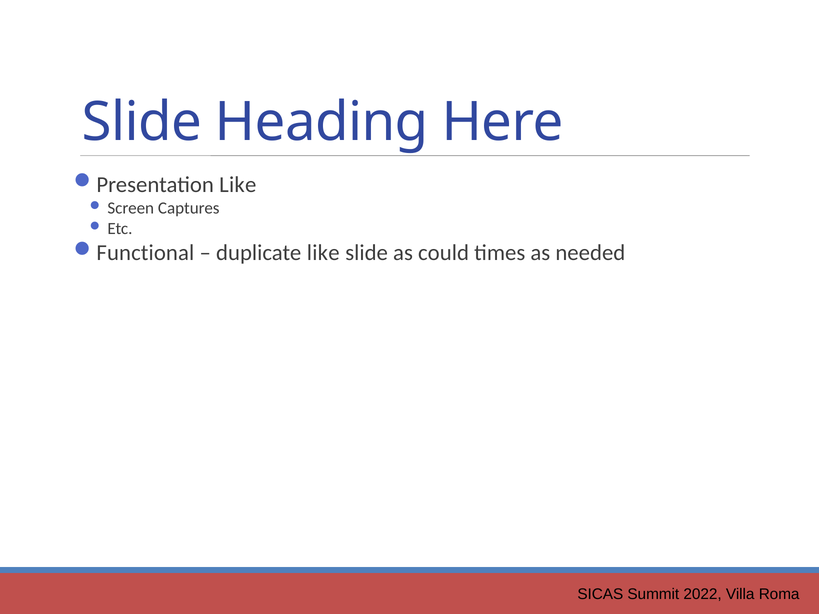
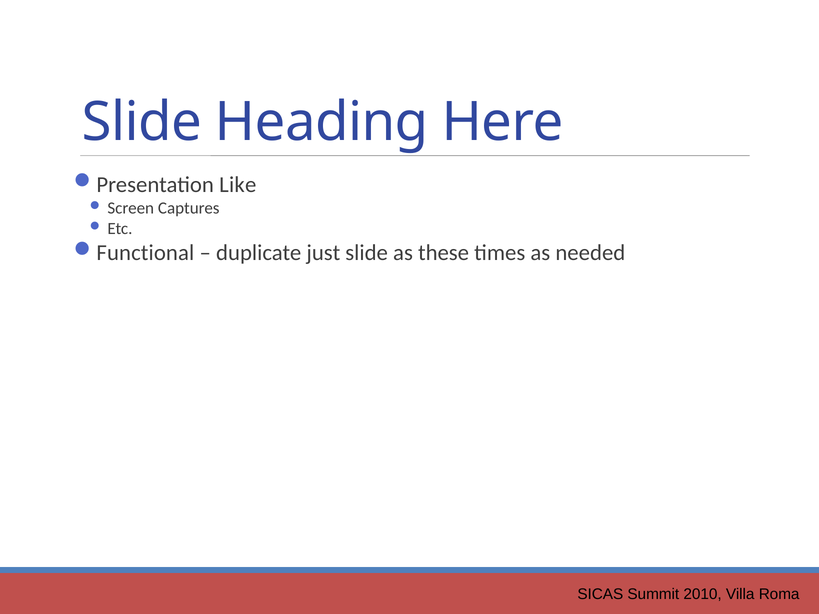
duplicate like: like -> just
could: could -> these
2022: 2022 -> 2010
